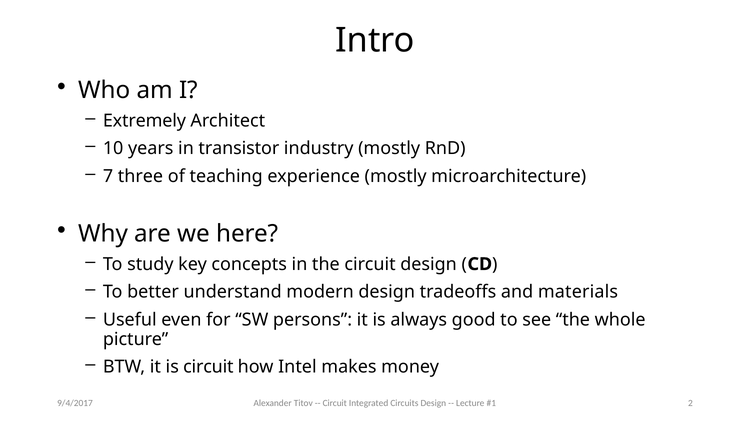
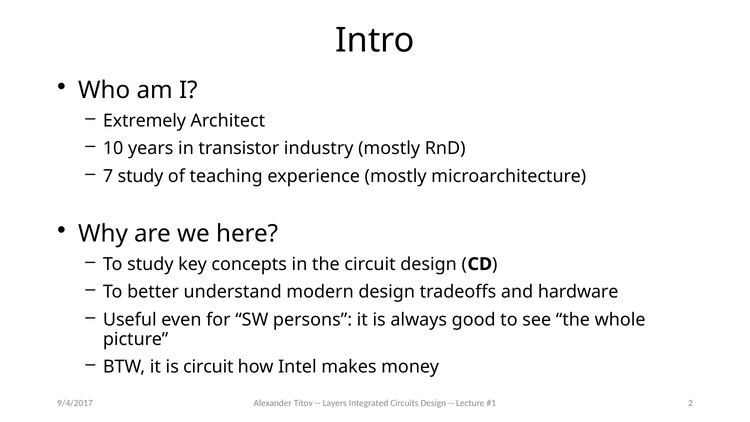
7 three: three -> study
materials: materials -> hardware
Circuit at (335, 403): Circuit -> Layers
